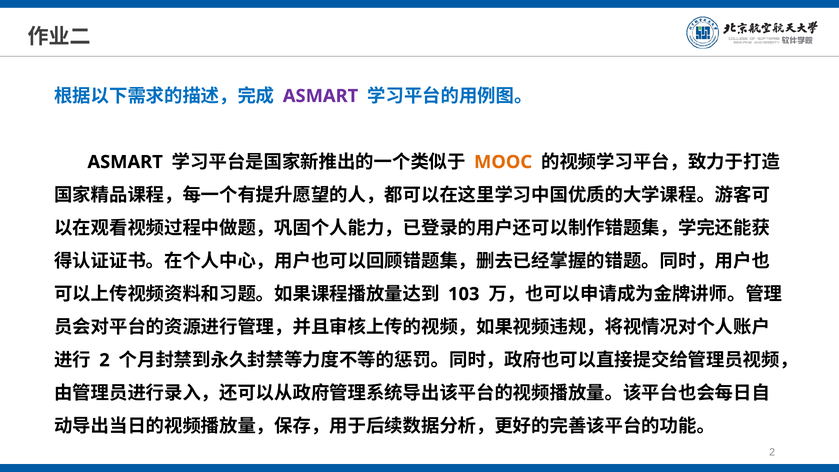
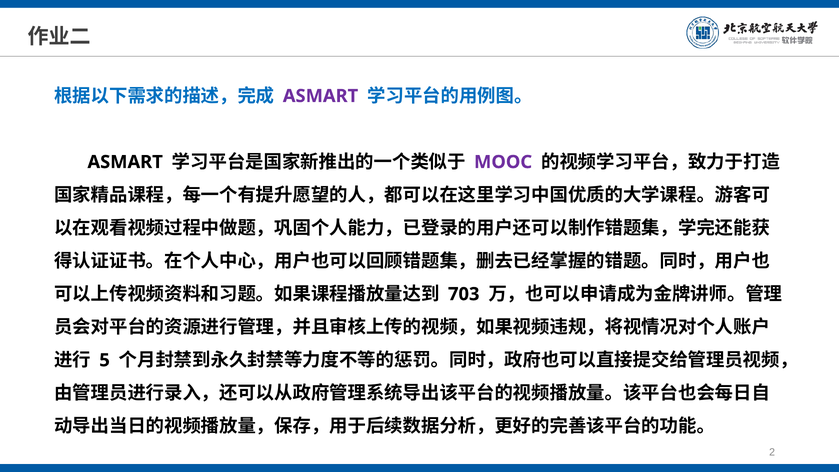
MOOC colour: orange -> purple
103: 103 -> 703
2 at (105, 360): 2 -> 5
